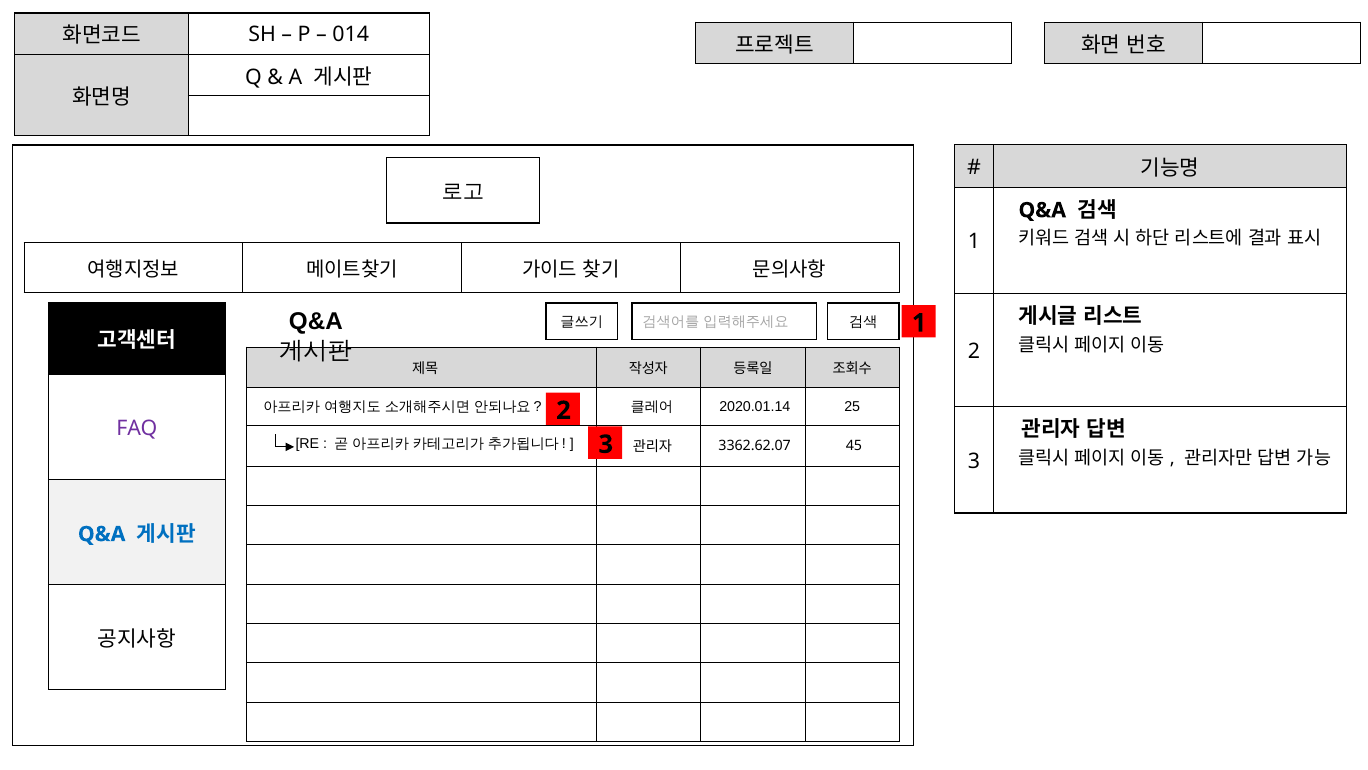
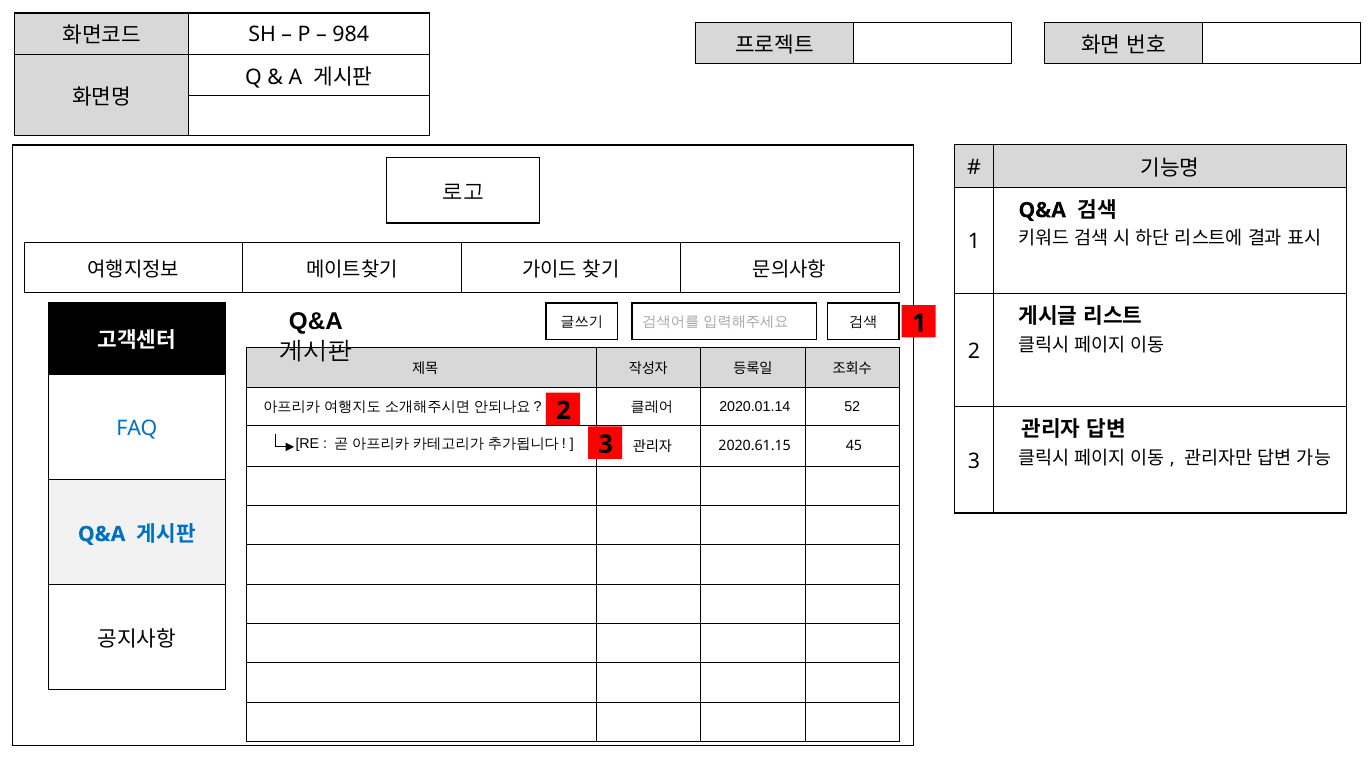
014: 014 -> 984
25: 25 -> 52
FAQ colour: purple -> blue
3362.62.07: 3362.62.07 -> 2020.61.15
